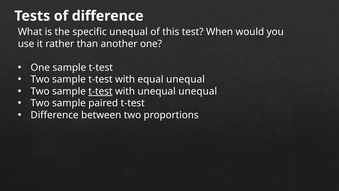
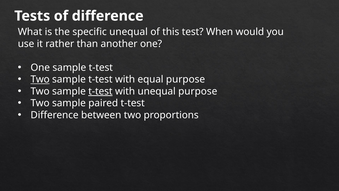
Two at (40, 79) underline: none -> present
equal unequal: unequal -> purpose
unequal unequal: unequal -> purpose
